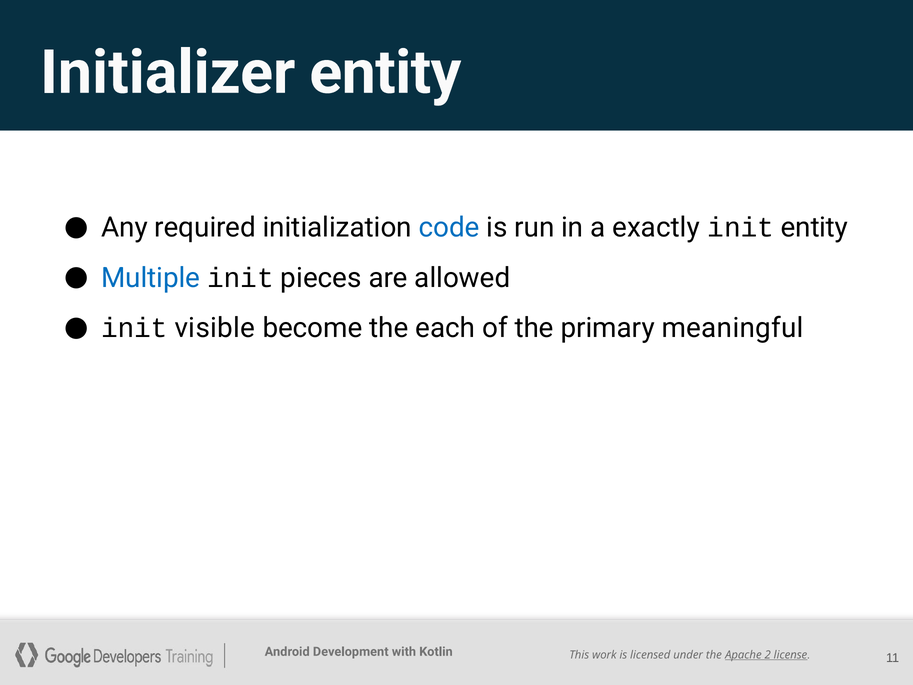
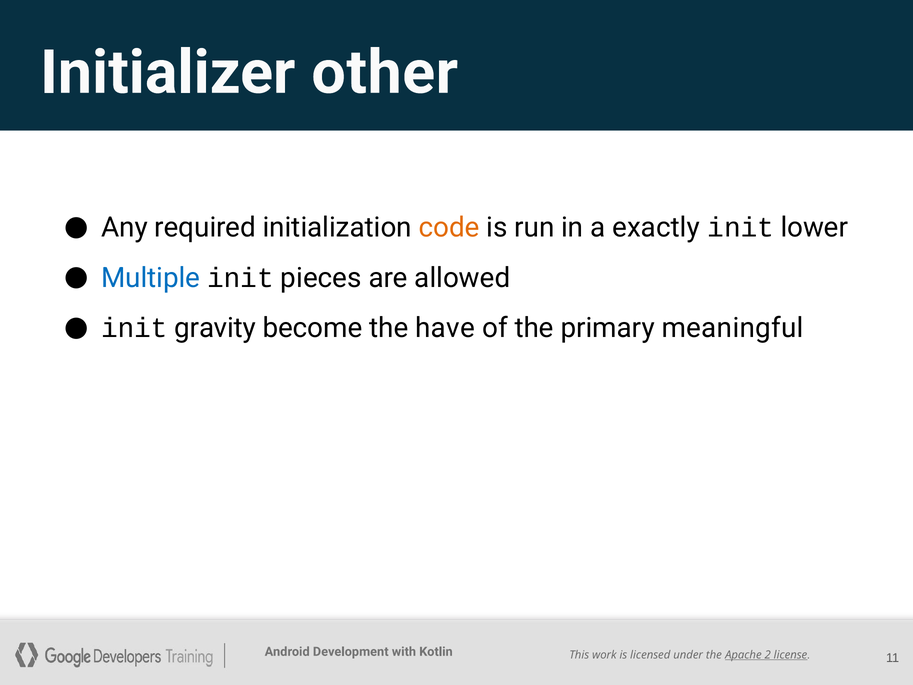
Initializer entity: entity -> other
code colour: blue -> orange
init entity: entity -> lower
visible: visible -> gravity
each: each -> have
